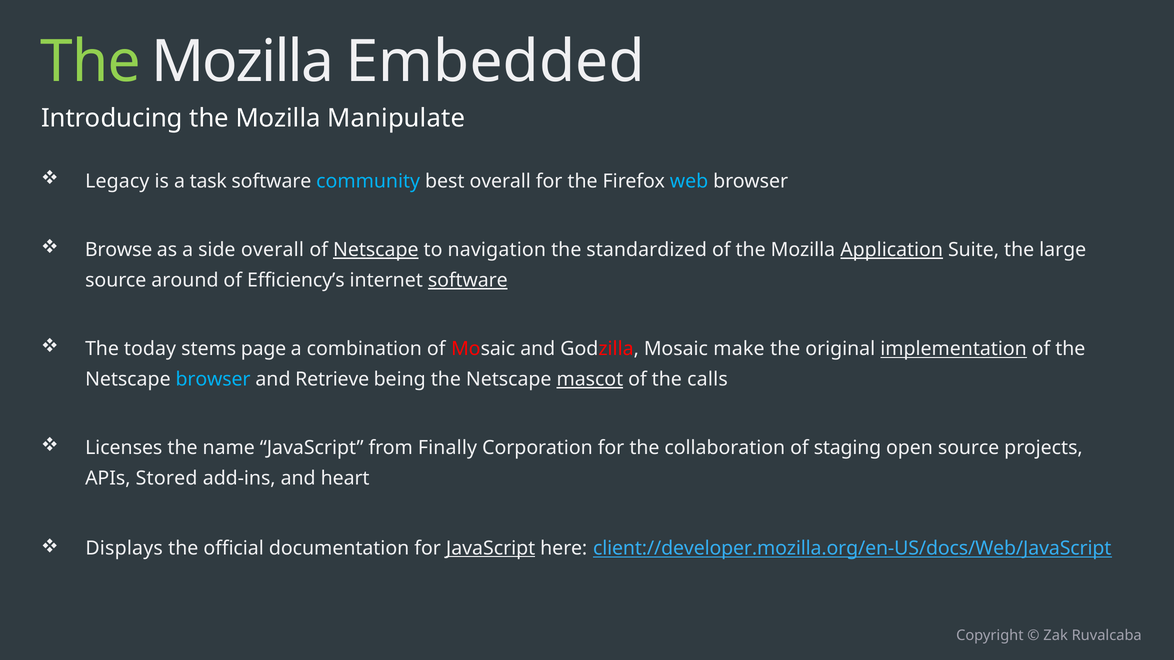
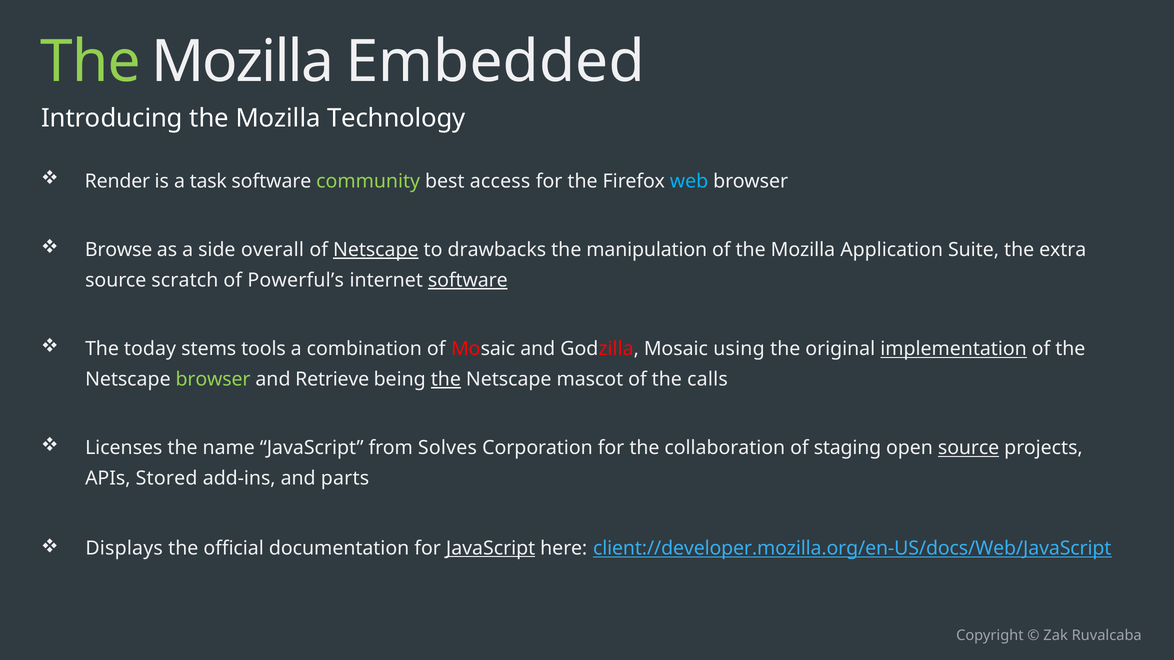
Manipulate: Manipulate -> Technology
Legacy: Legacy -> Render
community colour: light blue -> light green
best overall: overall -> access
navigation: navigation -> drawbacks
standardized: standardized -> manipulation
Application underline: present -> none
large: large -> extra
around: around -> scratch
Efficiency’s: Efficiency’s -> Powerful’s
page: page -> tools
make: make -> using
browser at (213, 380) colour: light blue -> light green
the at (446, 380) underline: none -> present
mascot underline: present -> none
Finally: Finally -> Solves
source at (969, 448) underline: none -> present
heart: heart -> parts
